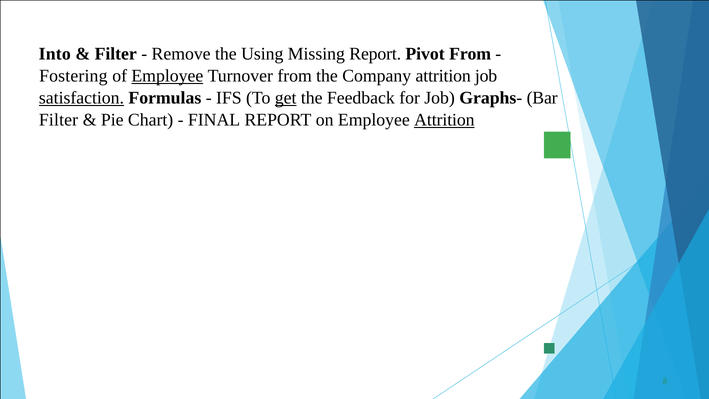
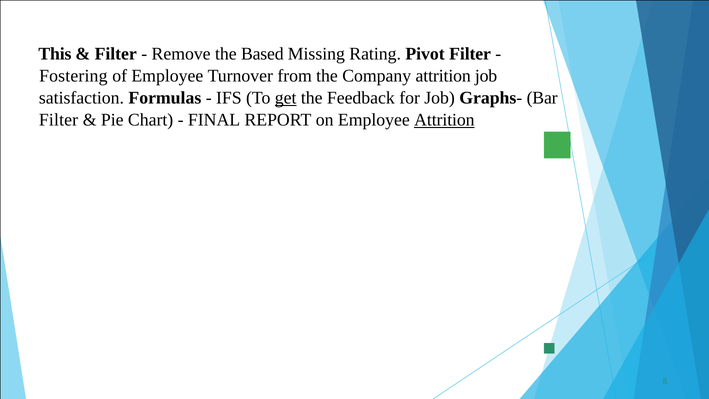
Into: Into -> This
Using: Using -> Based
Missing Report: Report -> Rating
Pivot From: From -> Filter
Employee at (167, 76) underline: present -> none
satisfaction underline: present -> none
